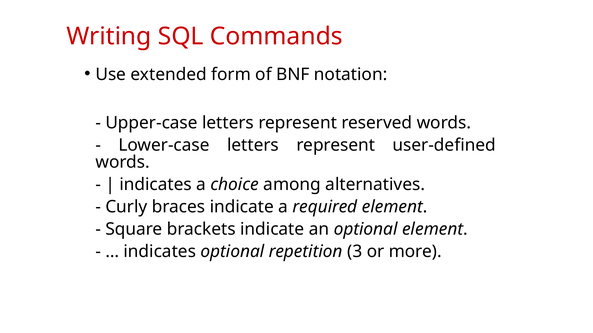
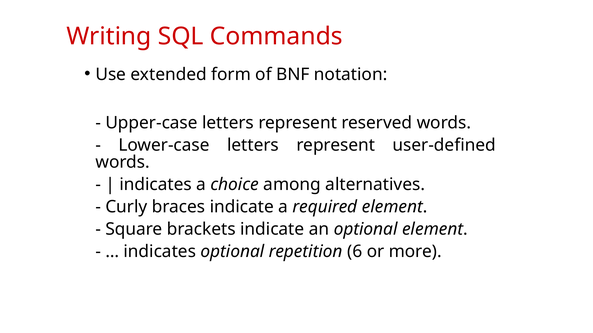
3: 3 -> 6
